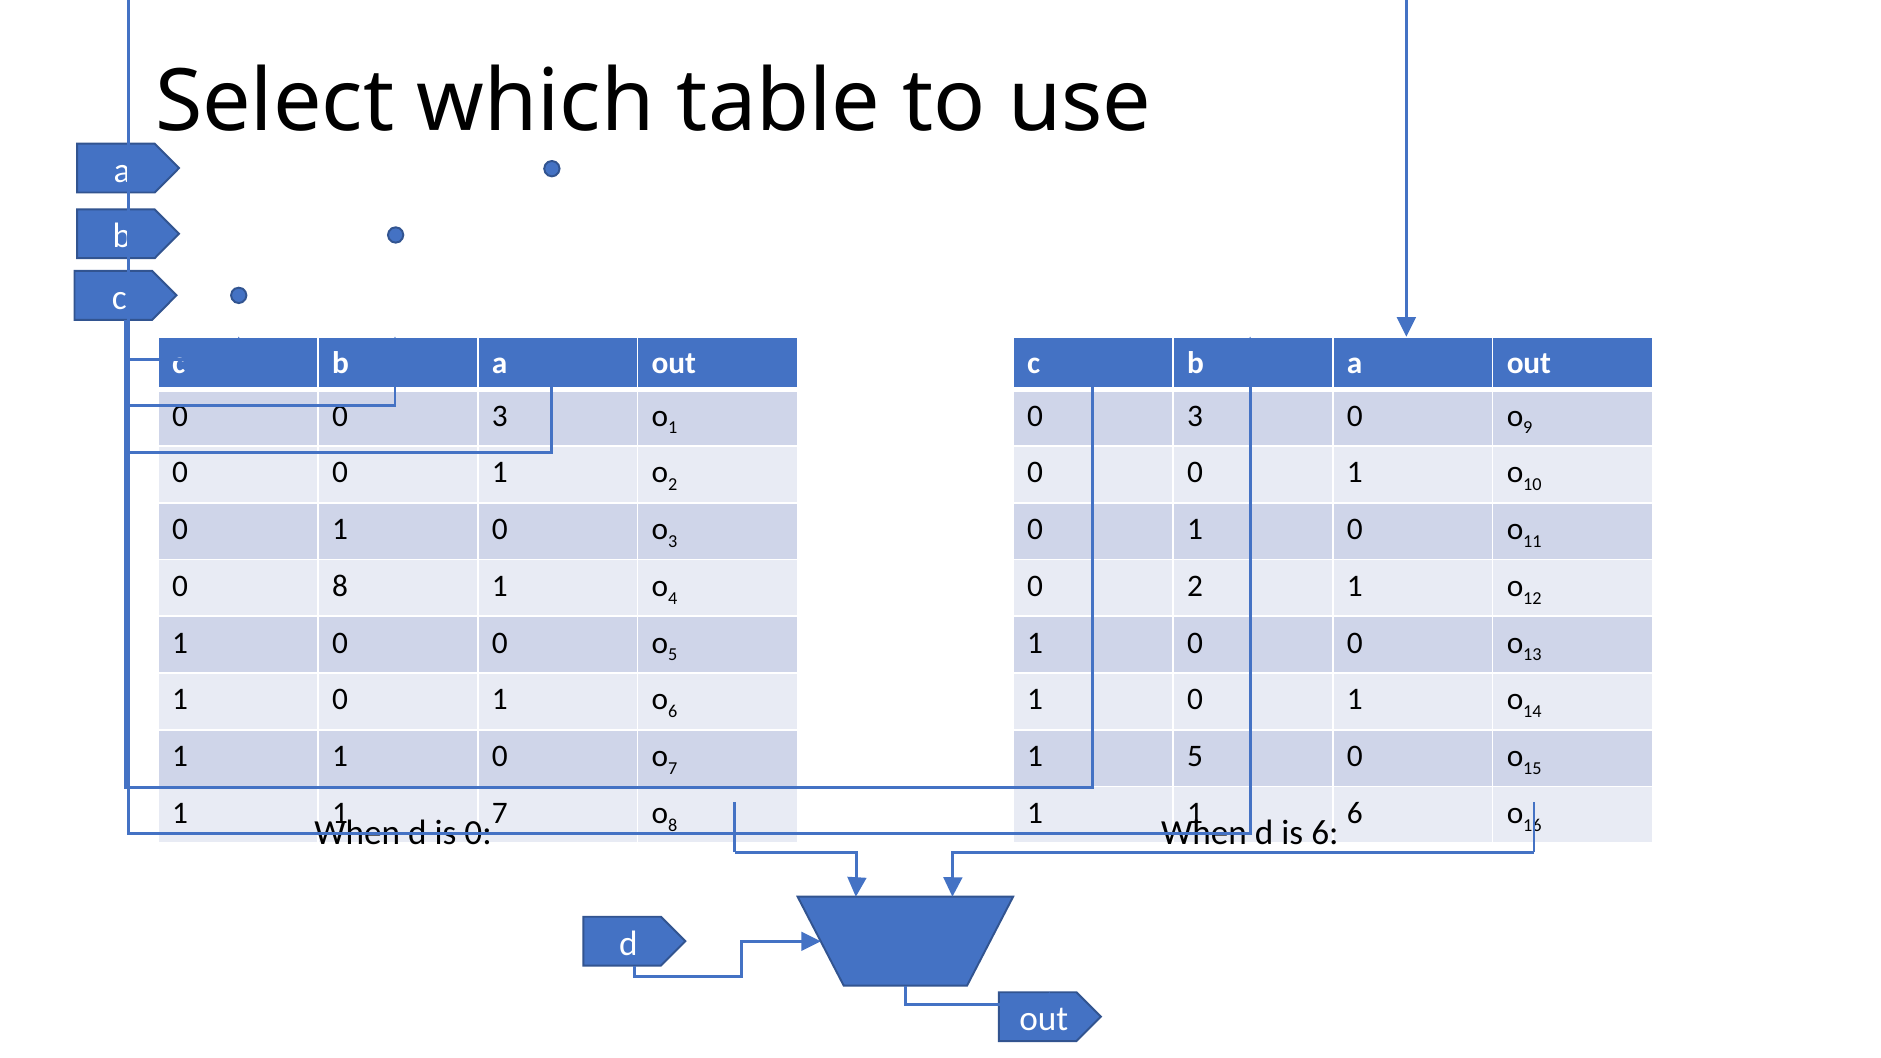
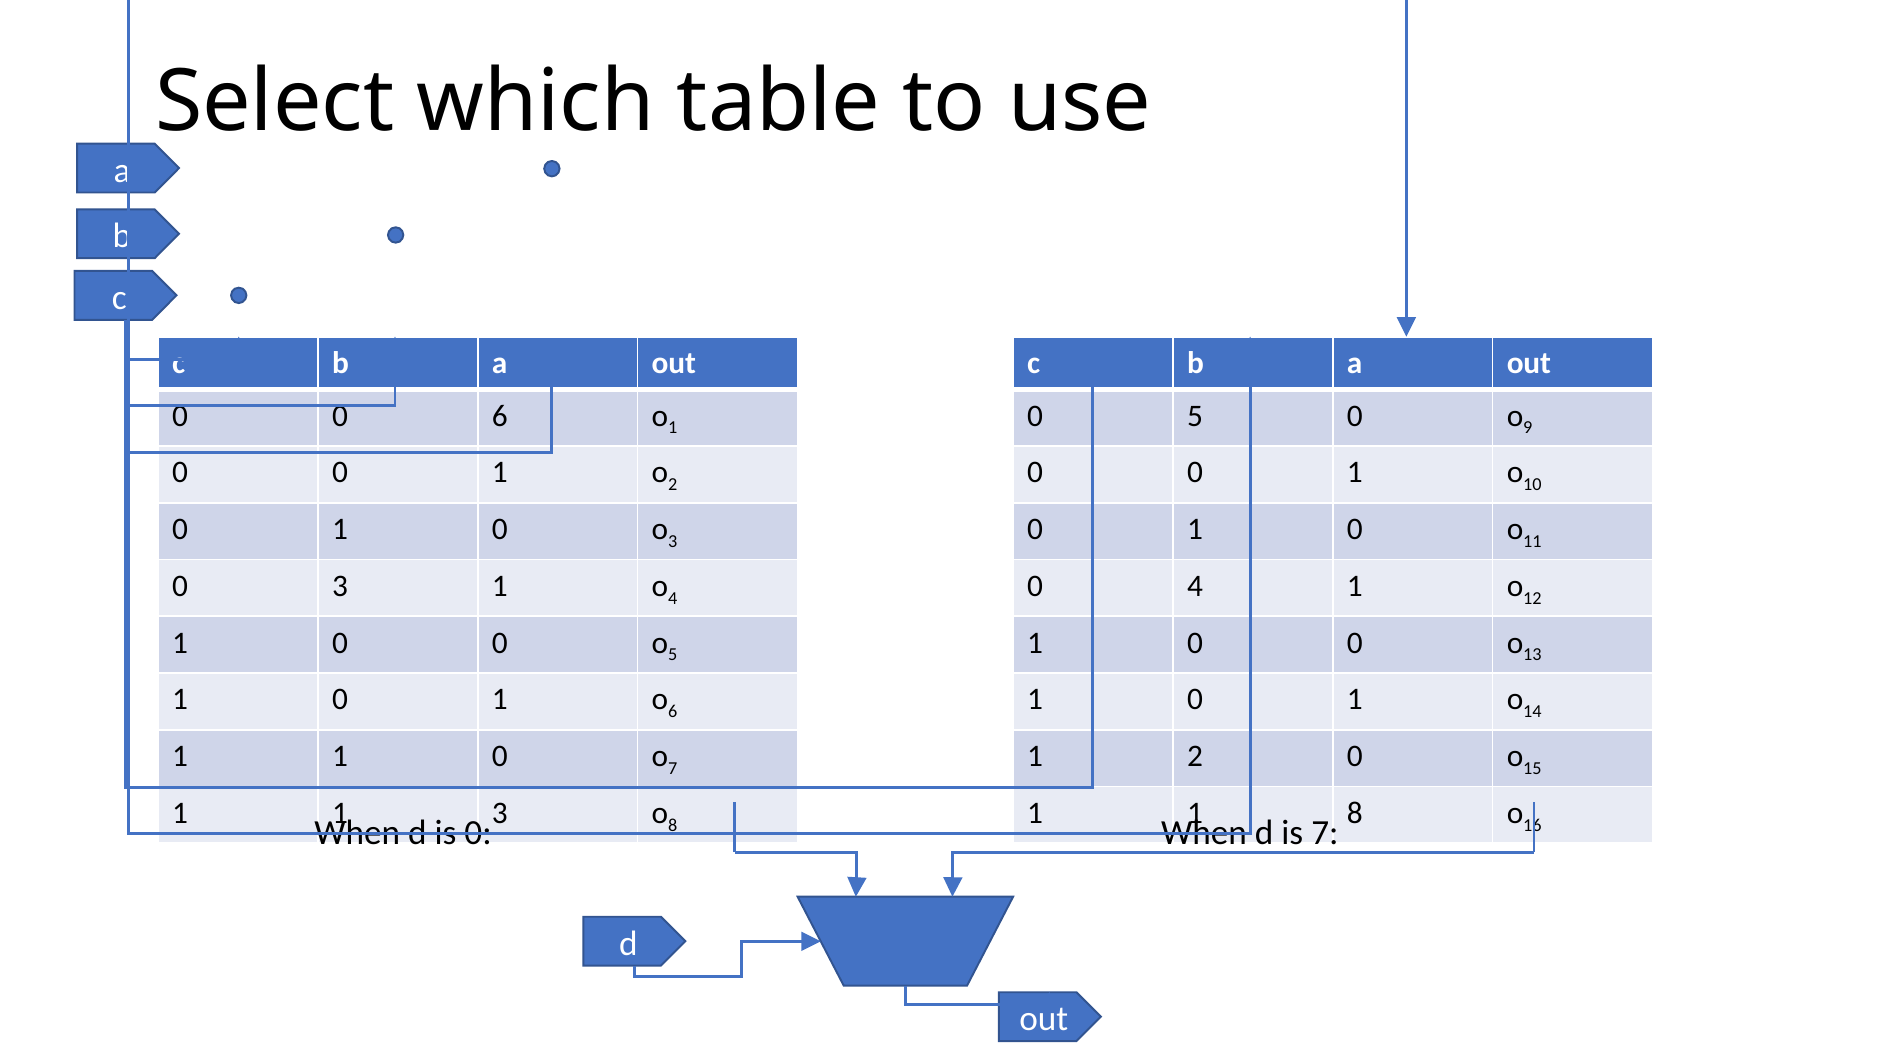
0 0 3: 3 -> 6
3 at (1195, 416): 3 -> 5
0 8: 8 -> 3
0 2: 2 -> 4
1 5: 5 -> 2
7 at (500, 813): 7 -> 3
6 at (1355, 813): 6 -> 8
is 6: 6 -> 7
